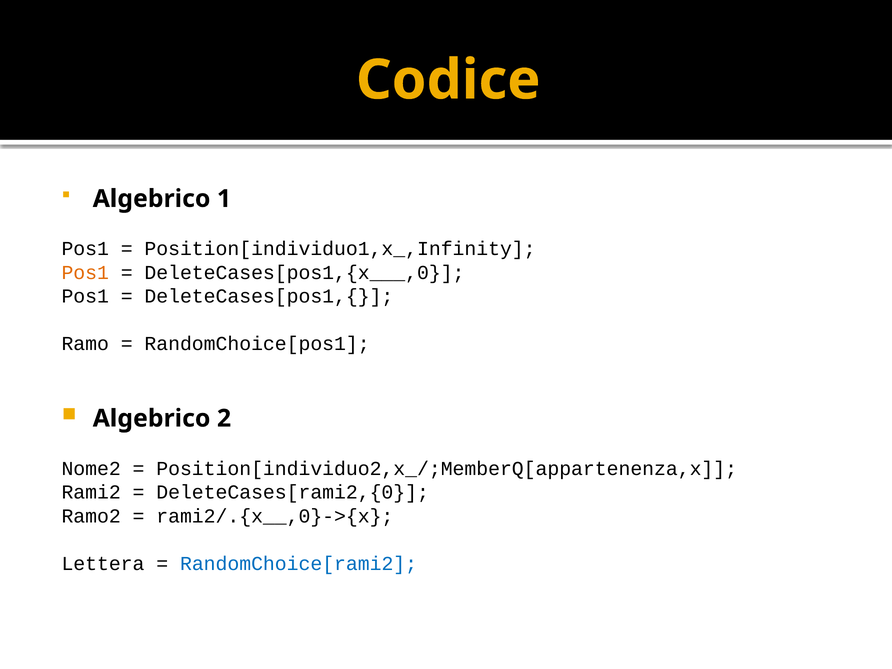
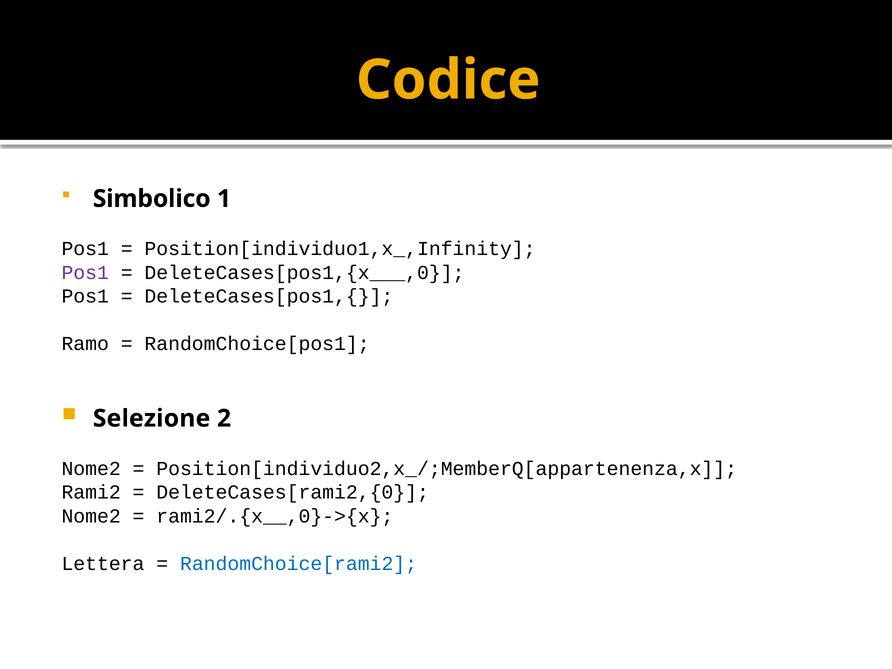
Algebrico at (152, 199): Algebrico -> Simbolico
Pos1 at (85, 273) colour: orange -> purple
Algebrico at (152, 418): Algebrico -> Selezione
Ramo2 at (91, 516): Ramo2 -> Nome2
